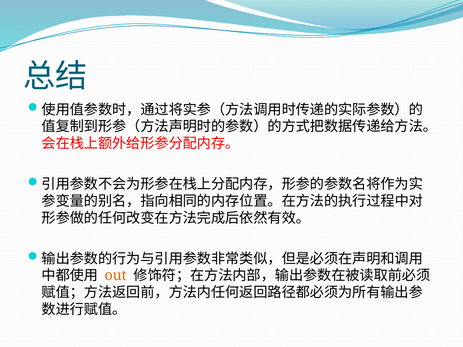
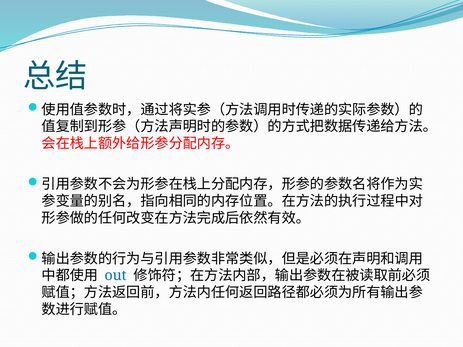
out colour: orange -> blue
